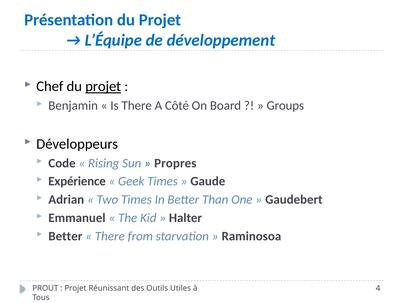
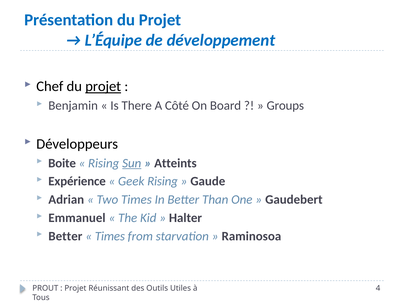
Code: Code -> Boite
Sun underline: none -> present
Propres: Propres -> Atteints
Geek Times: Times -> Rising
There at (110, 236): There -> Times
